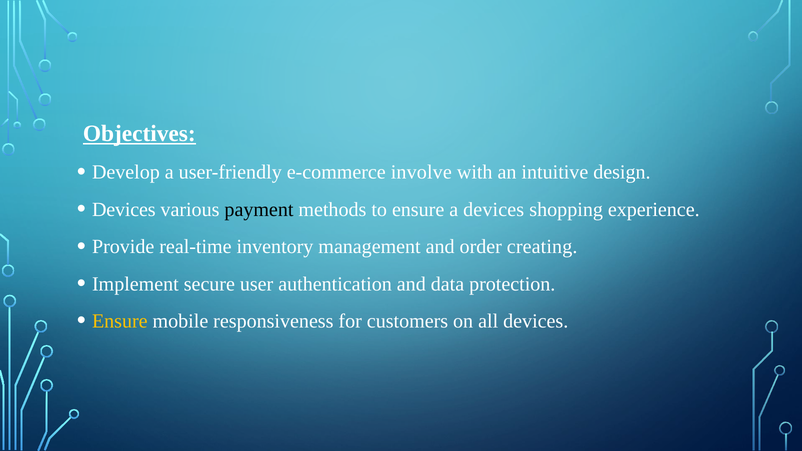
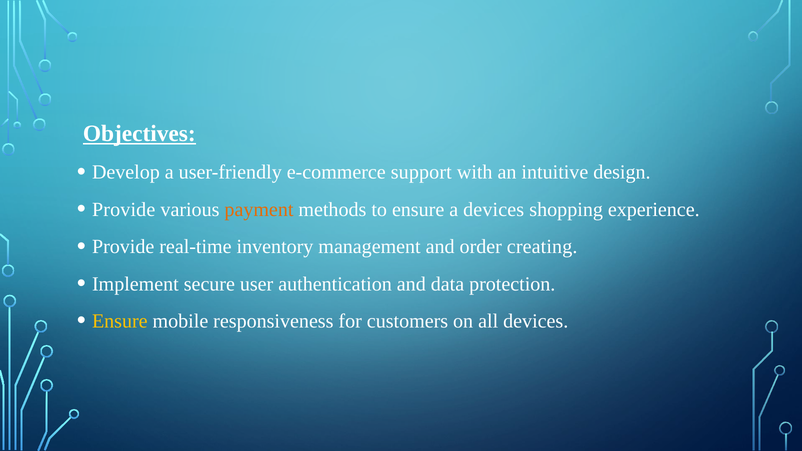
involve: involve -> support
Devices at (124, 210): Devices -> Provide
payment colour: black -> orange
